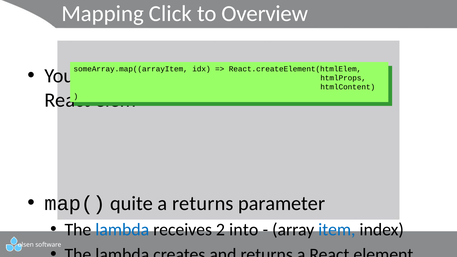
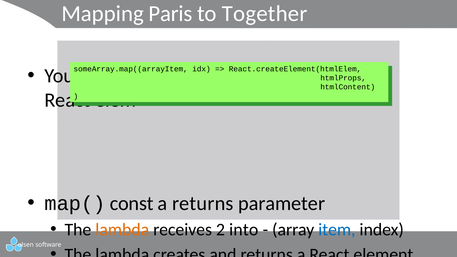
Click at (170, 14): Click -> Paris
Overview: Overview -> Together
quite: quite -> const
lambda at (122, 230) colour: blue -> orange
